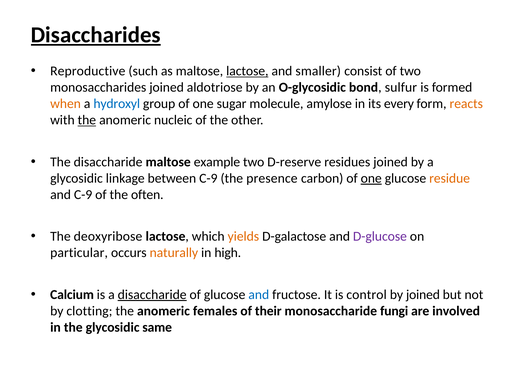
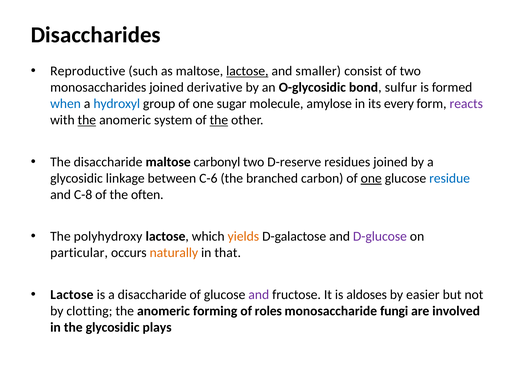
Disaccharides underline: present -> none
aldotriose: aldotriose -> derivative
when colour: orange -> blue
reacts colour: orange -> purple
nucleic: nucleic -> system
the at (219, 120) underline: none -> present
example: example -> carbonyl
between C-9: C-9 -> C-6
presence: presence -> branched
residue colour: orange -> blue
and C-9: C-9 -> C-8
deoxyribose: deoxyribose -> polyhydroxy
high: high -> that
Calcium at (72, 294): Calcium -> Lactose
disaccharide at (152, 294) underline: present -> none
and at (259, 294) colour: blue -> purple
control: control -> aldoses
by joined: joined -> easier
females: females -> forming
their: their -> roles
same: same -> plays
